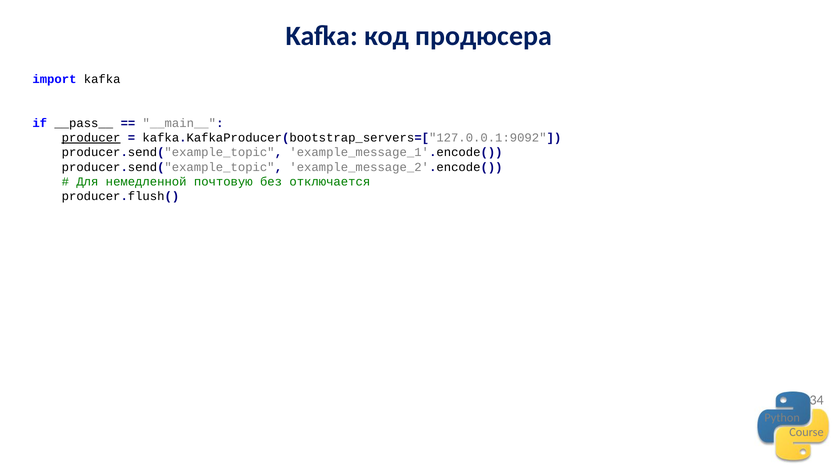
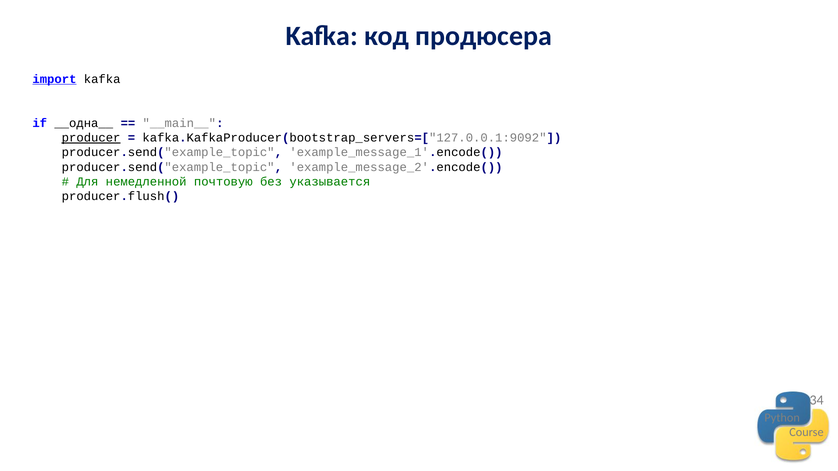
import underline: none -> present
__pass__: __pass__ -> __одна__
отключается: отключается -> указывается
